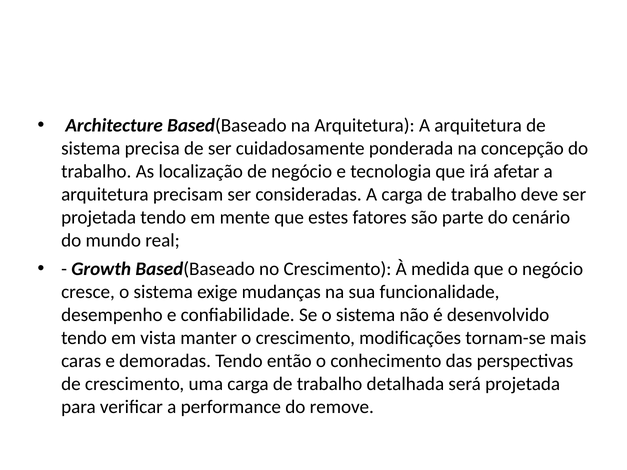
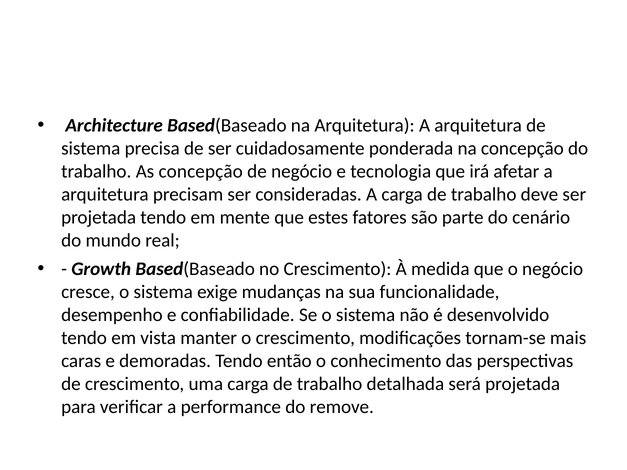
As localização: localização -> concepção
